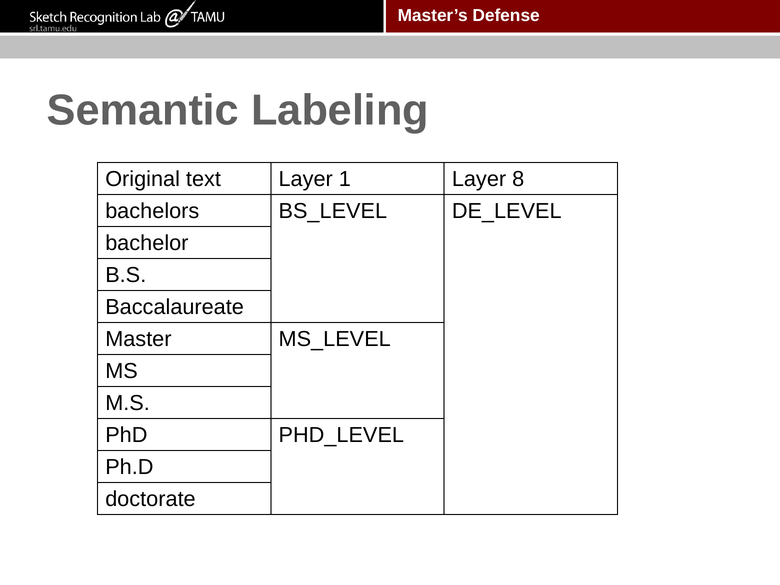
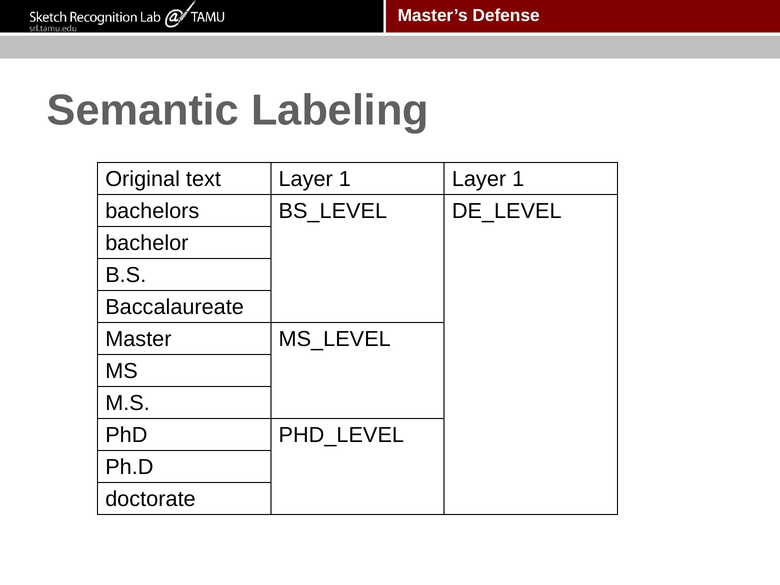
1 Layer 8: 8 -> 1
